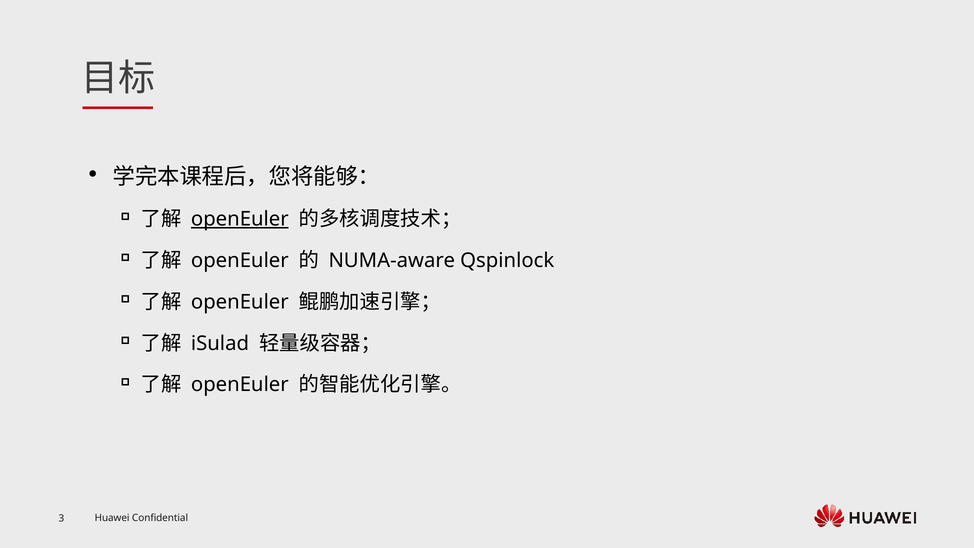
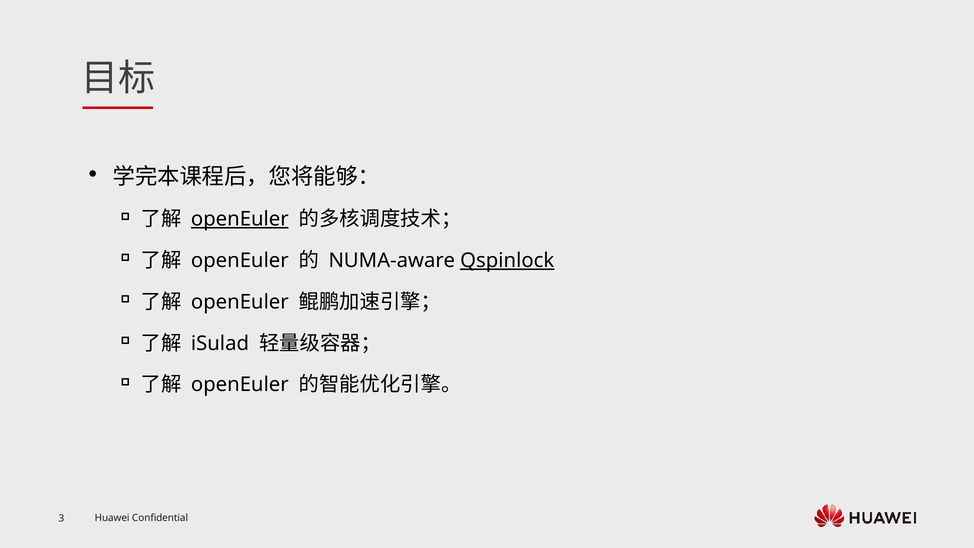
Qspinlock underline: none -> present
